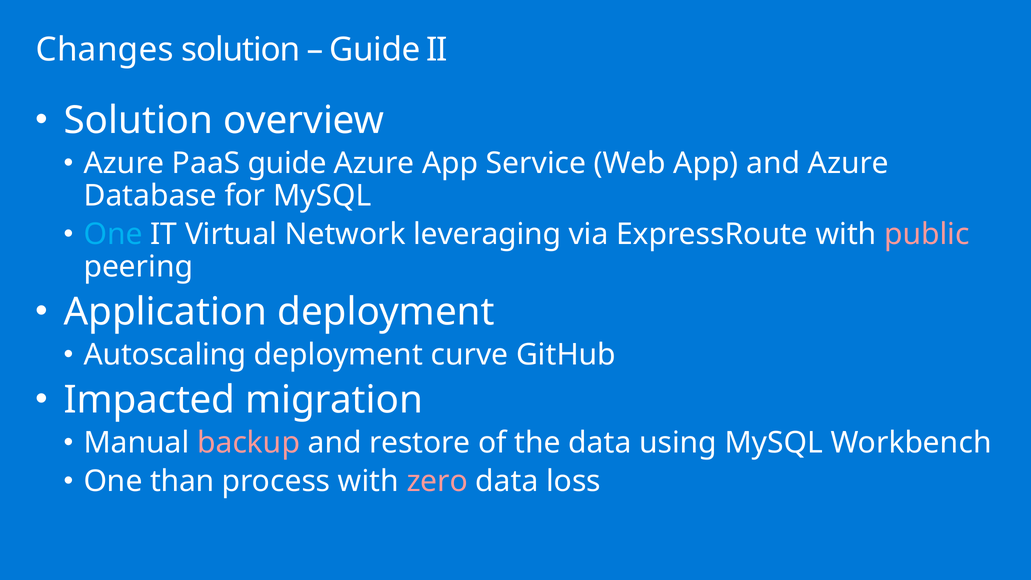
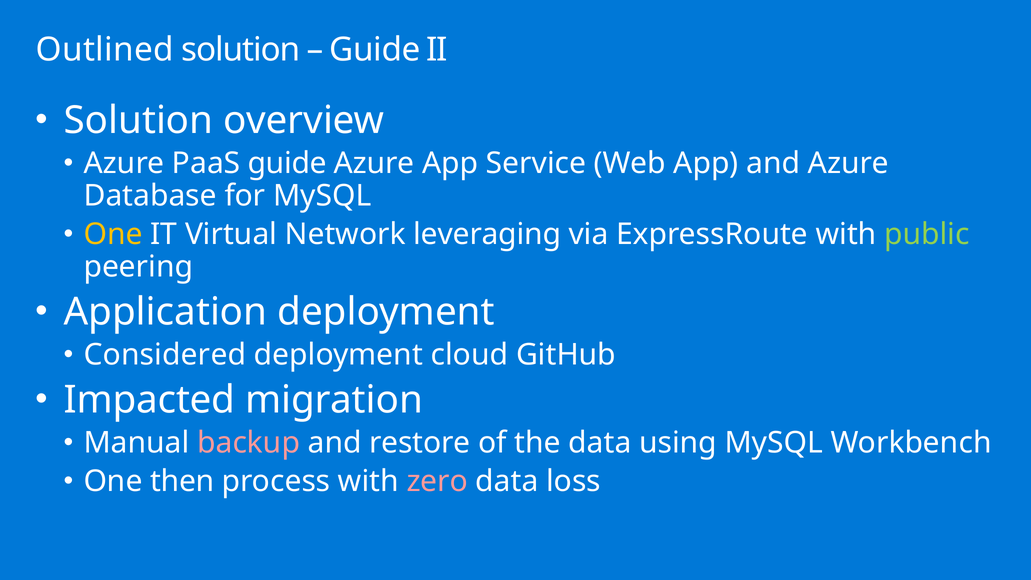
Changes: Changes -> Outlined
One at (113, 234) colour: light blue -> yellow
public colour: pink -> light green
Autoscaling: Autoscaling -> Considered
curve: curve -> cloud
than: than -> then
